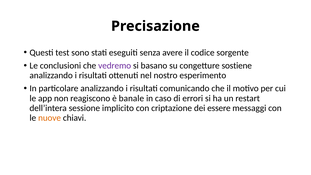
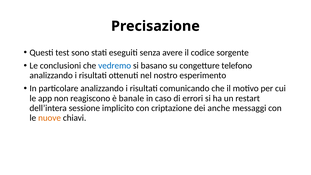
vedremo colour: purple -> blue
sostiene: sostiene -> telefono
essere: essere -> anche
